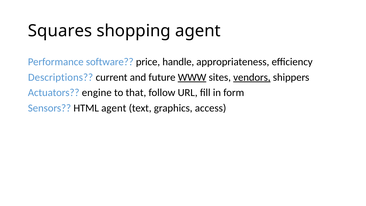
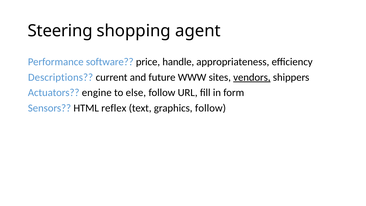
Squares: Squares -> Steering
WWW underline: present -> none
that: that -> else
HTML agent: agent -> reflex
graphics access: access -> follow
